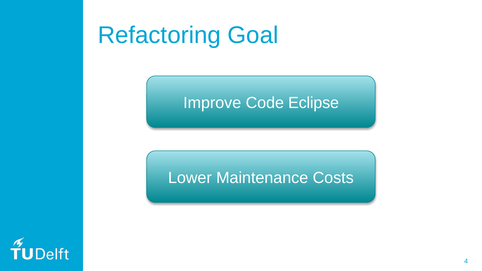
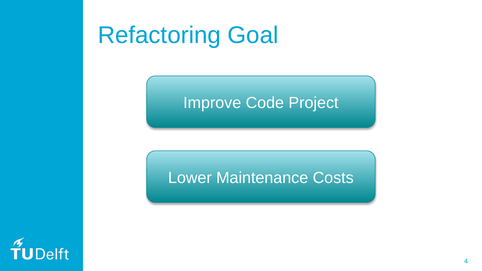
Eclipse: Eclipse -> Project
